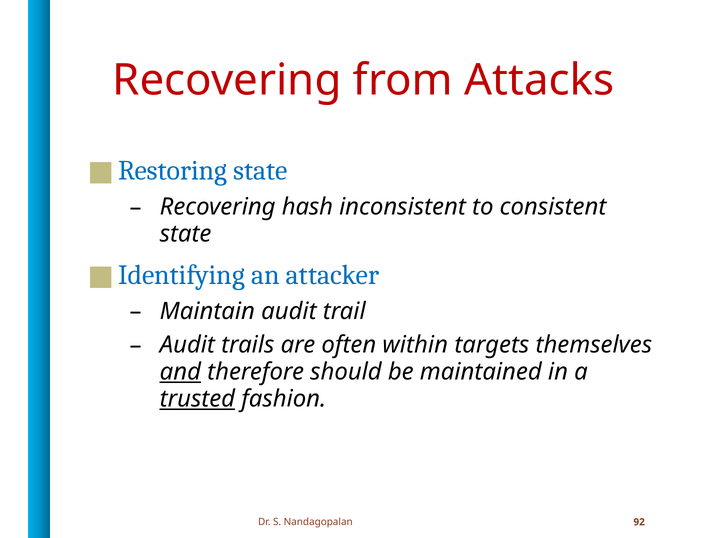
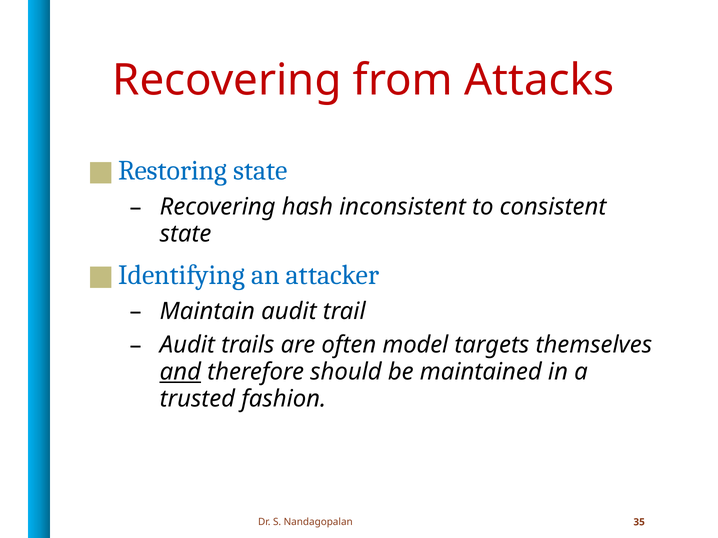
within: within -> model
trusted underline: present -> none
92: 92 -> 35
